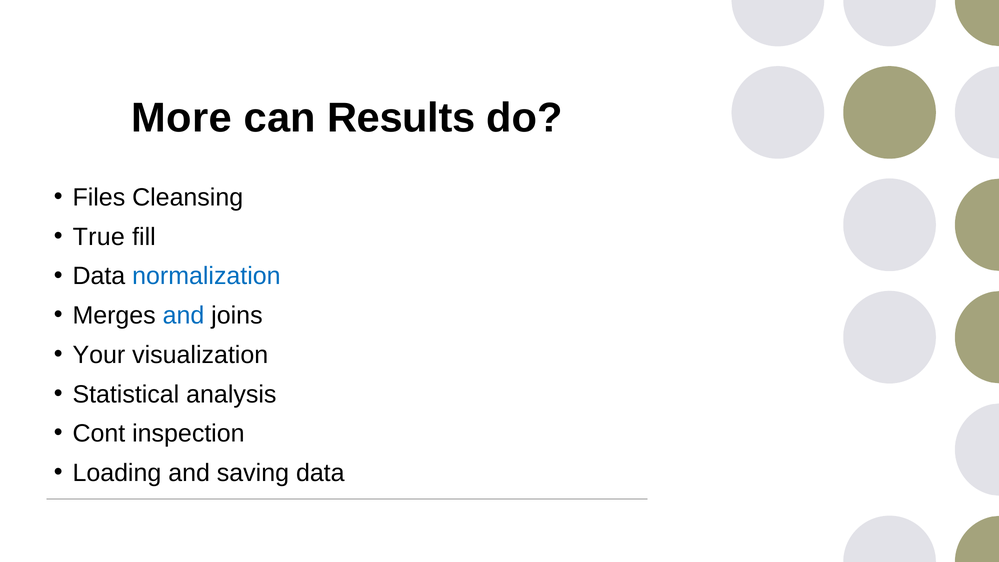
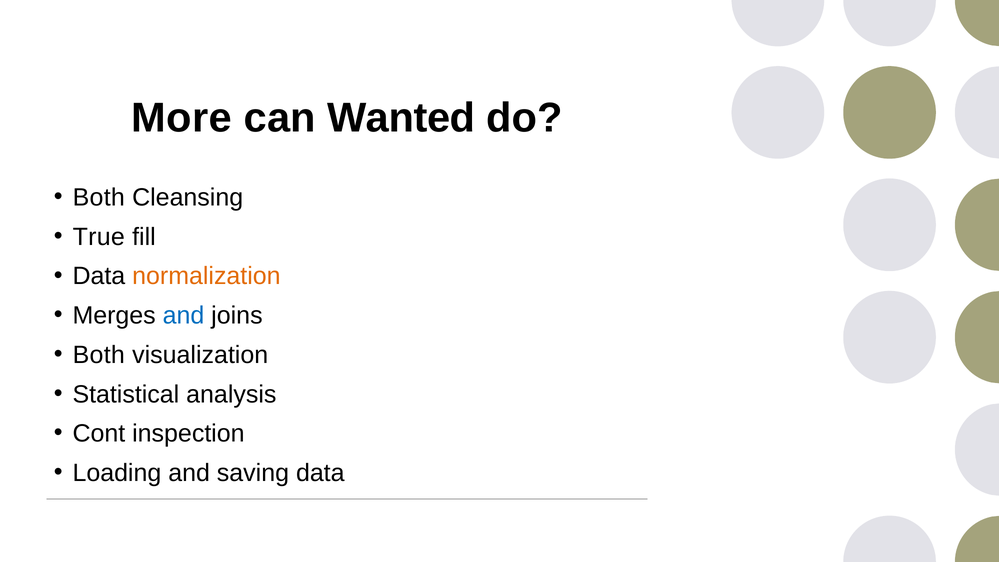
Results: Results -> Wanted
Files at (99, 197): Files -> Both
normalization colour: blue -> orange
Your at (99, 355): Your -> Both
